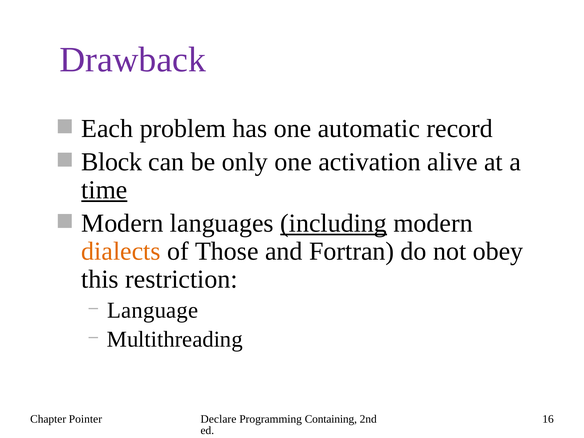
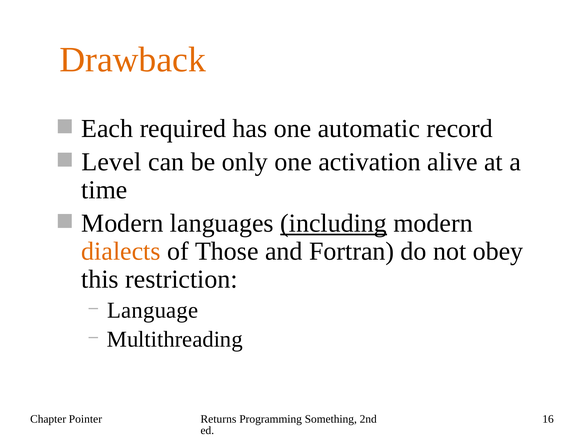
Drawback colour: purple -> orange
problem: problem -> required
Block: Block -> Level
time underline: present -> none
Declare: Declare -> Returns
Containing: Containing -> Something
